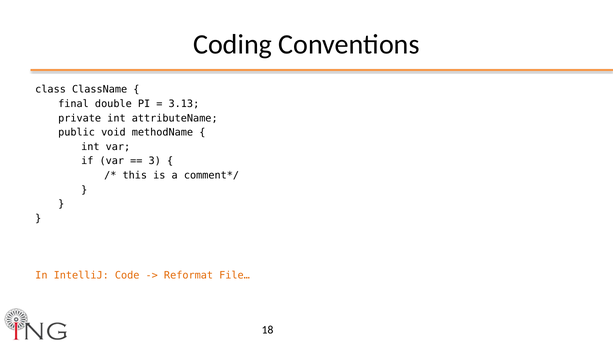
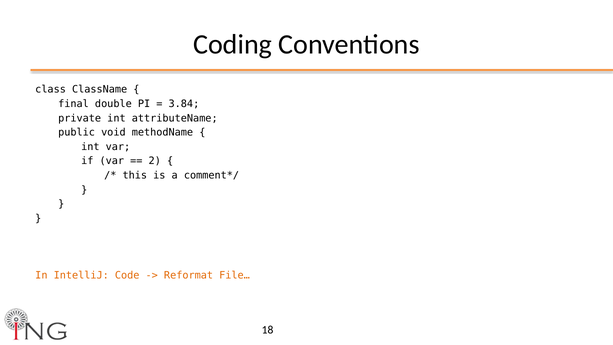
3.13: 3.13 -> 3.84
3: 3 -> 2
